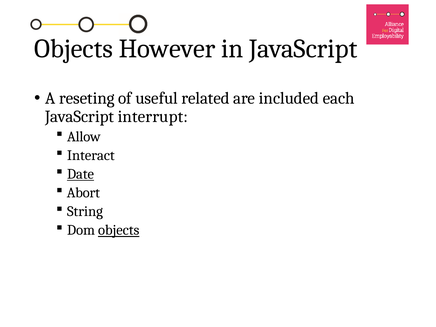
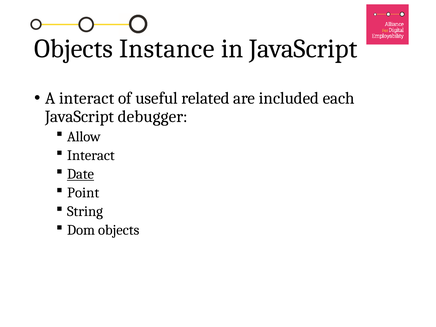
However: However -> Instance
A reseting: reseting -> interact
interrupt: interrupt -> debugger
Abort: Abort -> Point
objects at (119, 230) underline: present -> none
